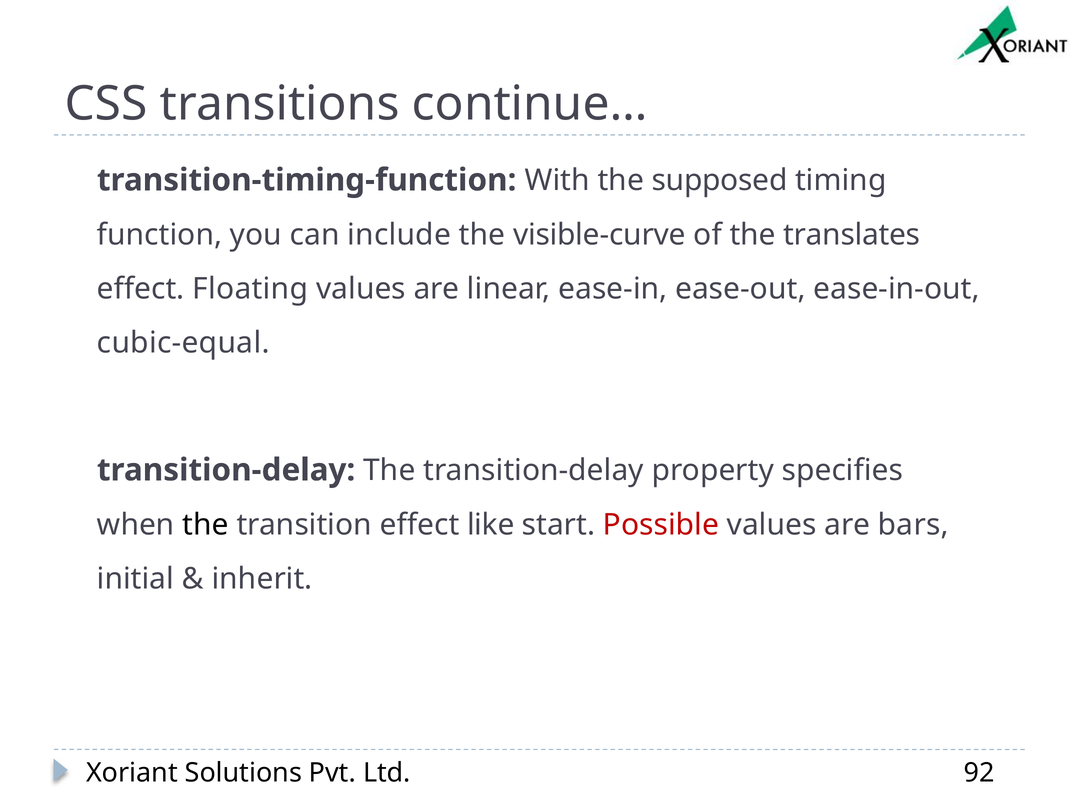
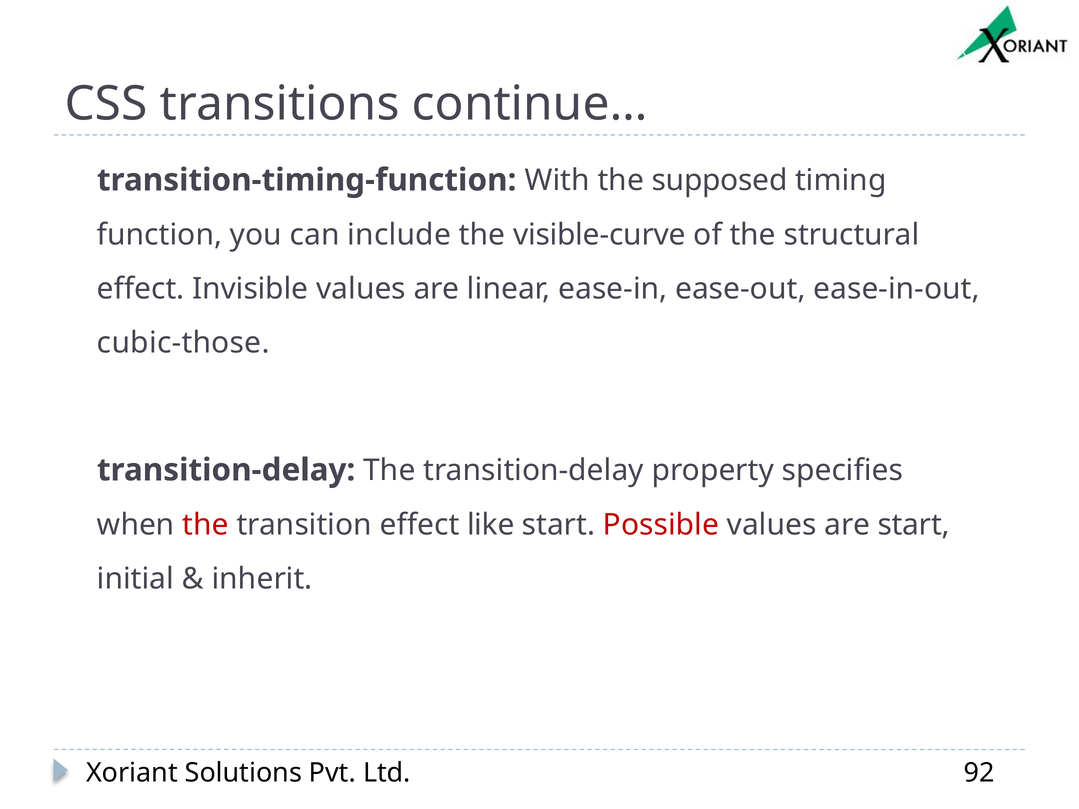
translates: translates -> structural
Floating: Floating -> Invisible
cubic-equal: cubic-equal -> cubic-those
the at (206, 525) colour: black -> red
are bars: bars -> start
